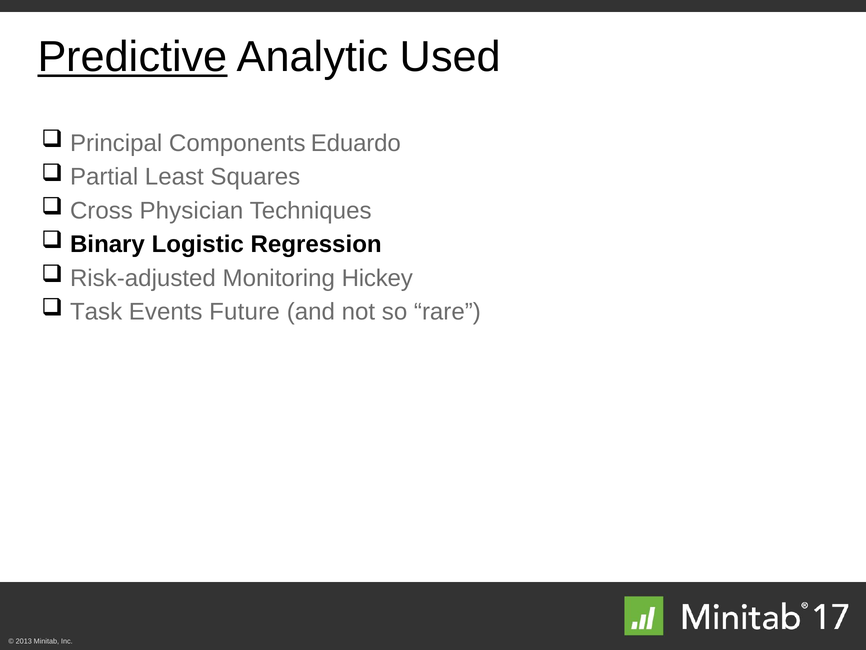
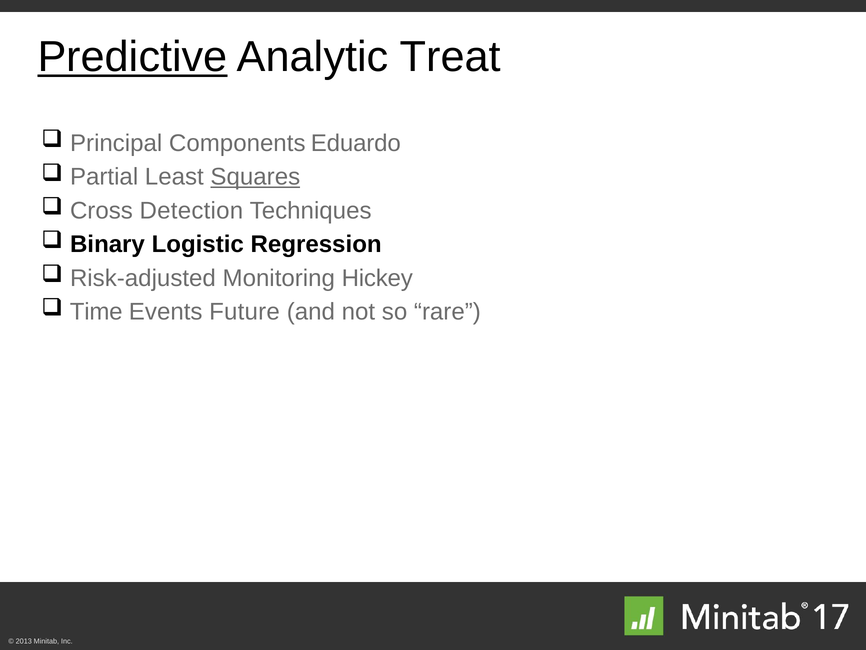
Used: Used -> Treat
Squares underline: none -> present
Physician: Physician -> Detection
Task: Task -> Time
